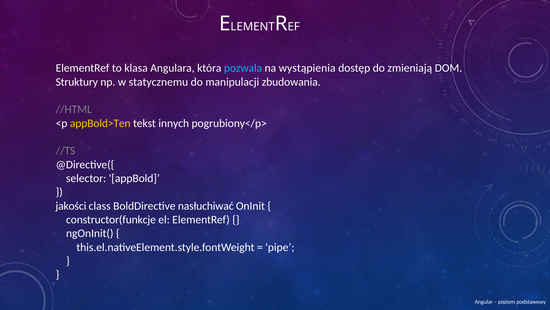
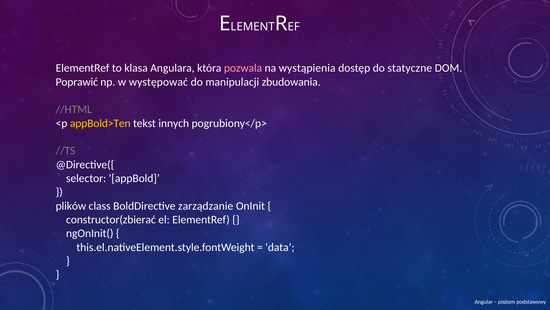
pozwala colour: light blue -> pink
zmieniają: zmieniają -> statyczne
Struktury: Struktury -> Poprawić
statycznemu: statycznemu -> występować
jakości: jakości -> plików
nasłuchiwać: nasłuchiwać -> zarządzanie
constructor(funkcje: constructor(funkcje -> constructor(zbierać
pipe: pipe -> data
